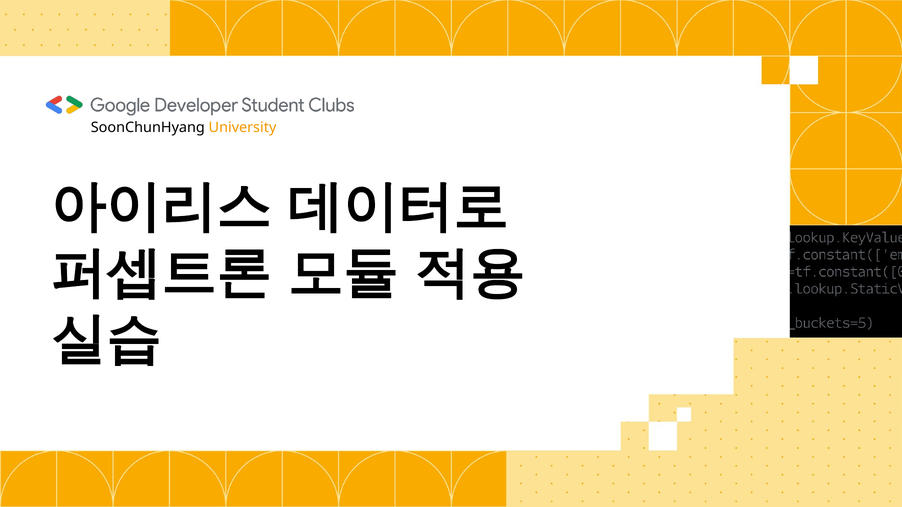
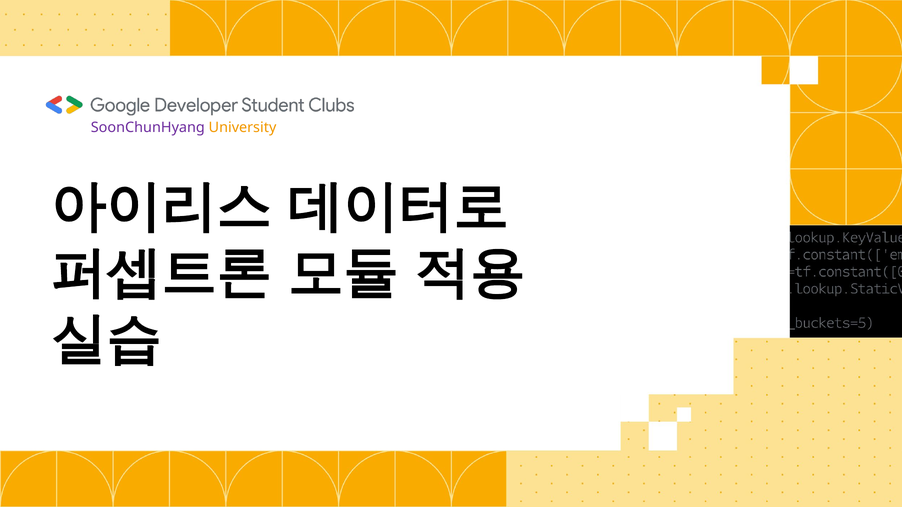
SoonChunHyang colour: black -> purple
